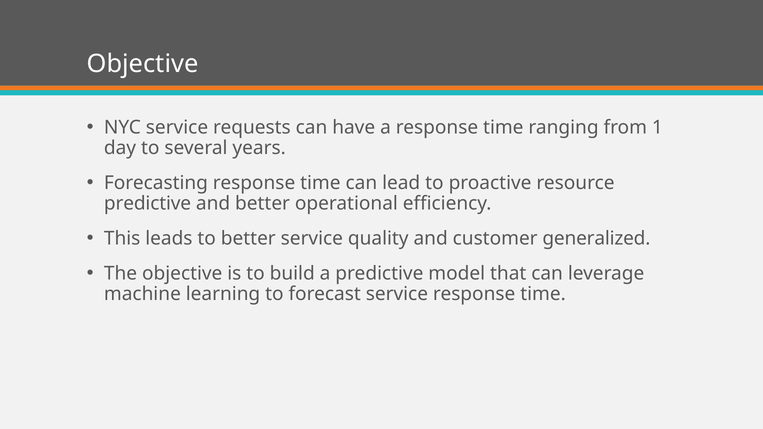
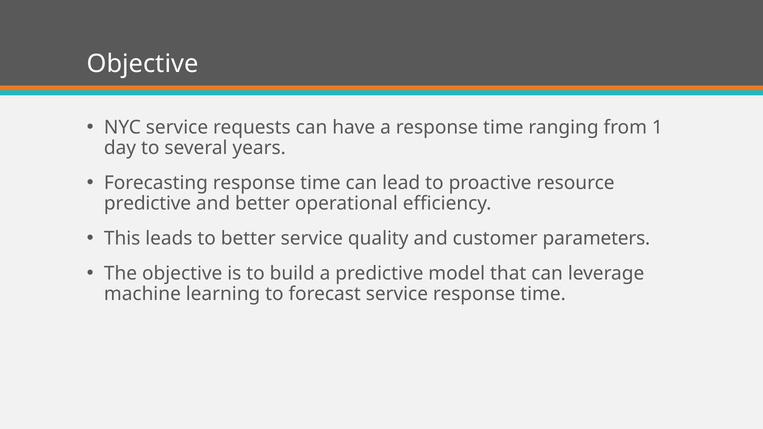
generalized: generalized -> parameters
